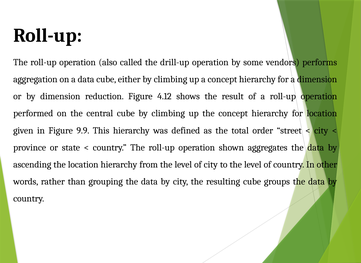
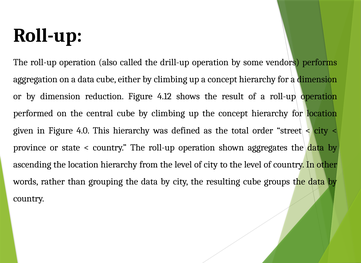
9.9: 9.9 -> 4.0
